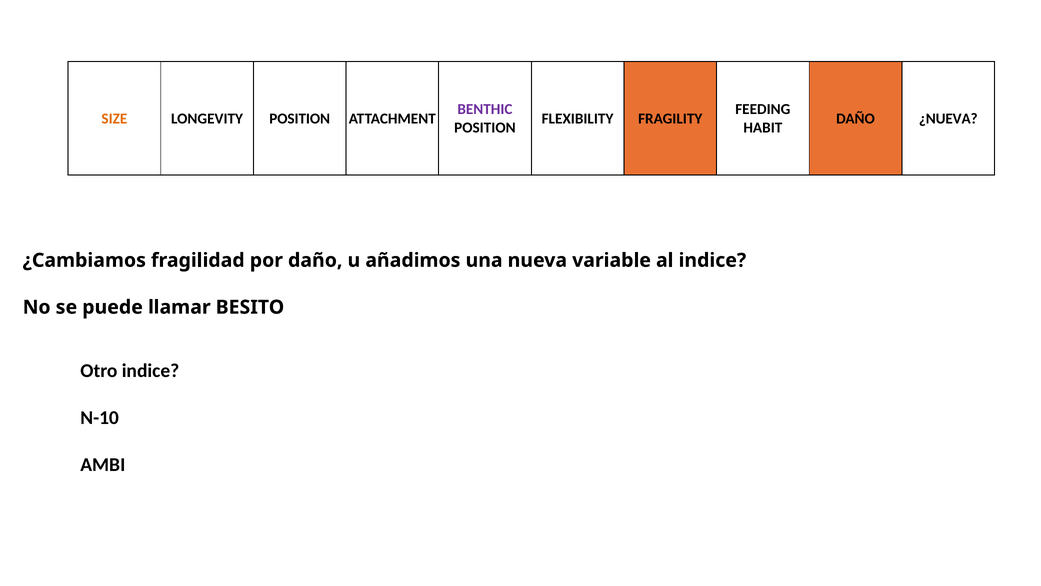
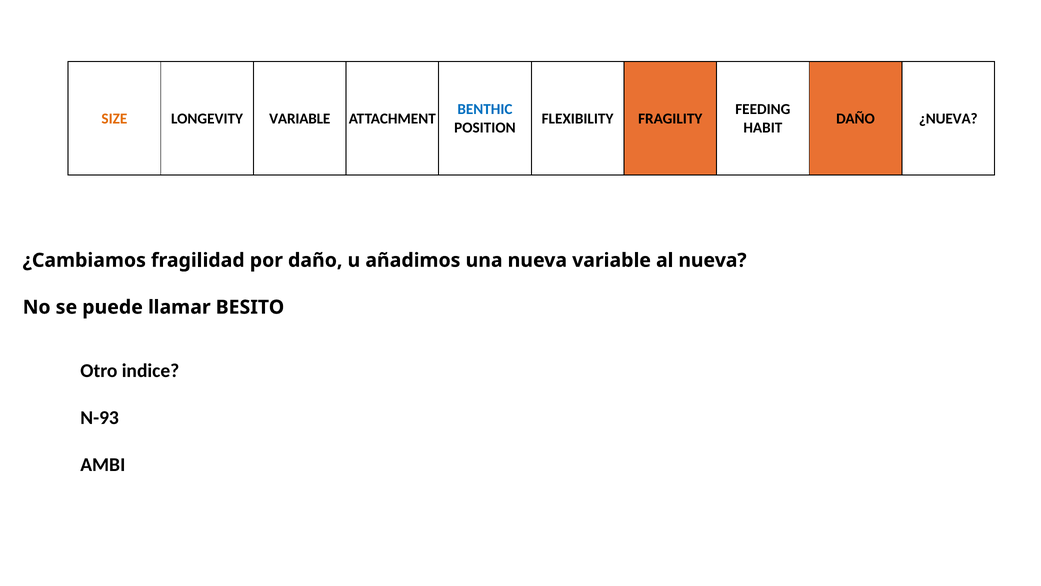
BENTHIC colour: purple -> blue
LONGEVITY POSITION: POSITION -> VARIABLE
al indice: indice -> nueva
N-10: N-10 -> N-93
